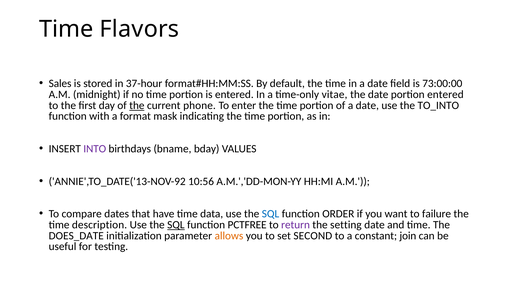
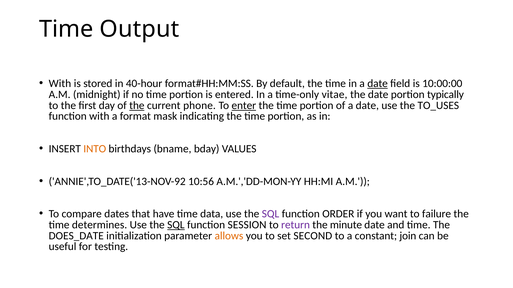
Flavors: Flavors -> Output
Sales at (60, 84): Sales -> With
37-hour: 37-hour -> 40-hour
date at (378, 84) underline: none -> present
73:00:00: 73:00:00 -> 10:00:00
portion entered: entered -> typically
enter underline: none -> present
TO_INTO: TO_INTO -> TO_USES
INTO colour: purple -> orange
SQL at (271, 214) colour: blue -> purple
description: description -> determines
PCTFREE: PCTFREE -> SESSION
setting: setting -> minute
